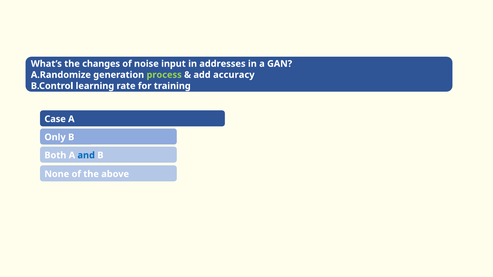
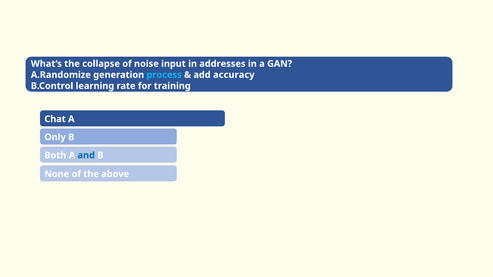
changes: changes -> collapse
process colour: light green -> light blue
Case: Case -> Chat
